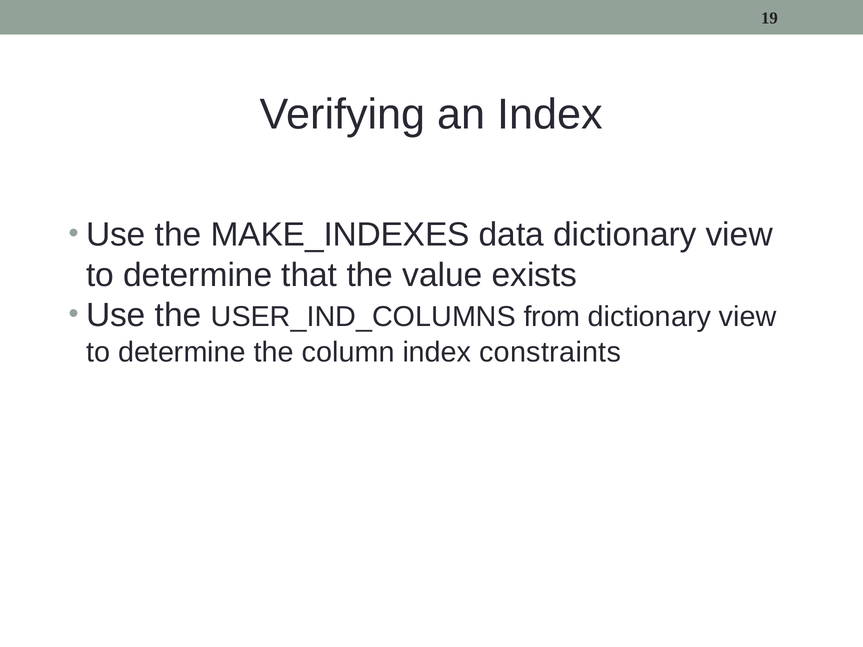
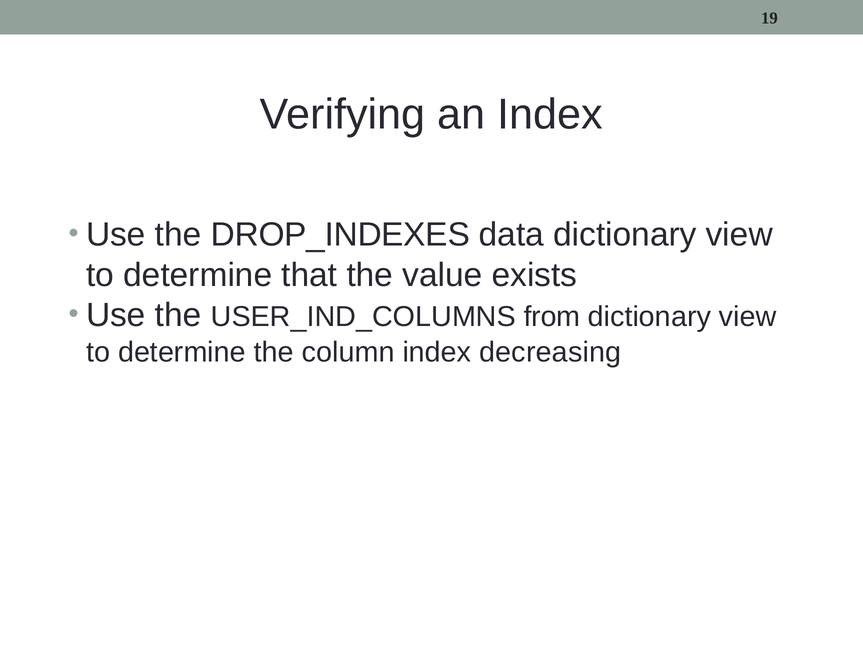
MAKE_INDEXES: MAKE_INDEXES -> DROP_INDEXES
constraints: constraints -> decreasing
